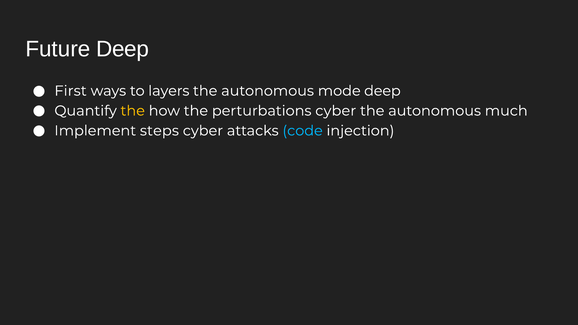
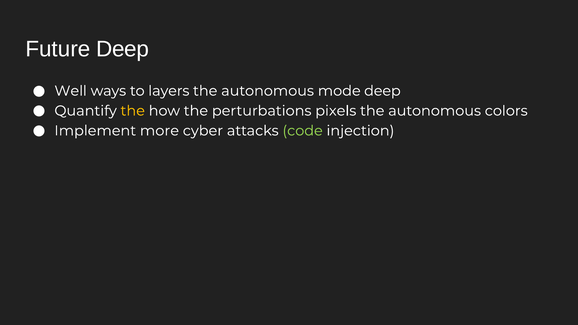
First: First -> Well
perturbations cyber: cyber -> pixels
much: much -> colors
steps: steps -> more
code colour: light blue -> light green
